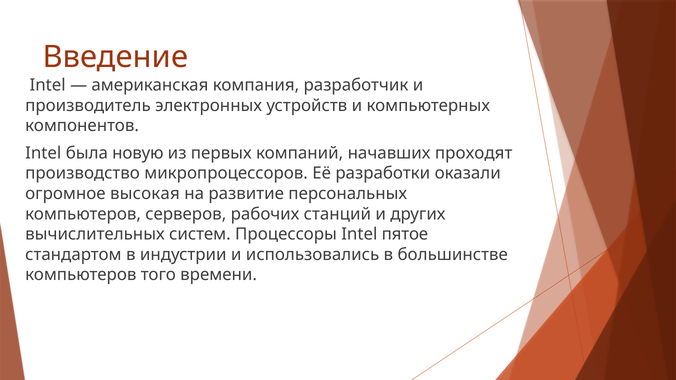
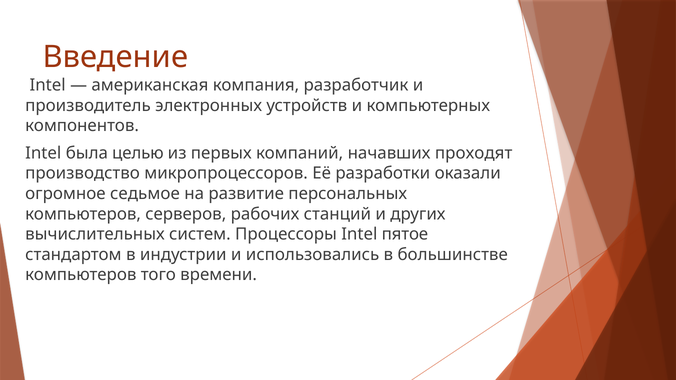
новую: новую -> целью
высокая: высокая -> седьмое
